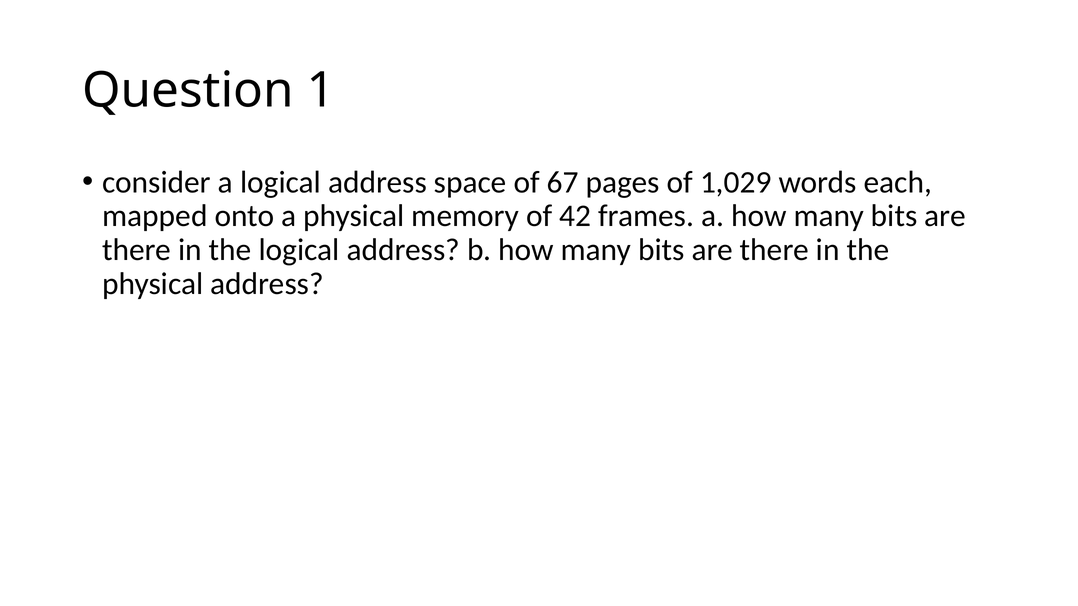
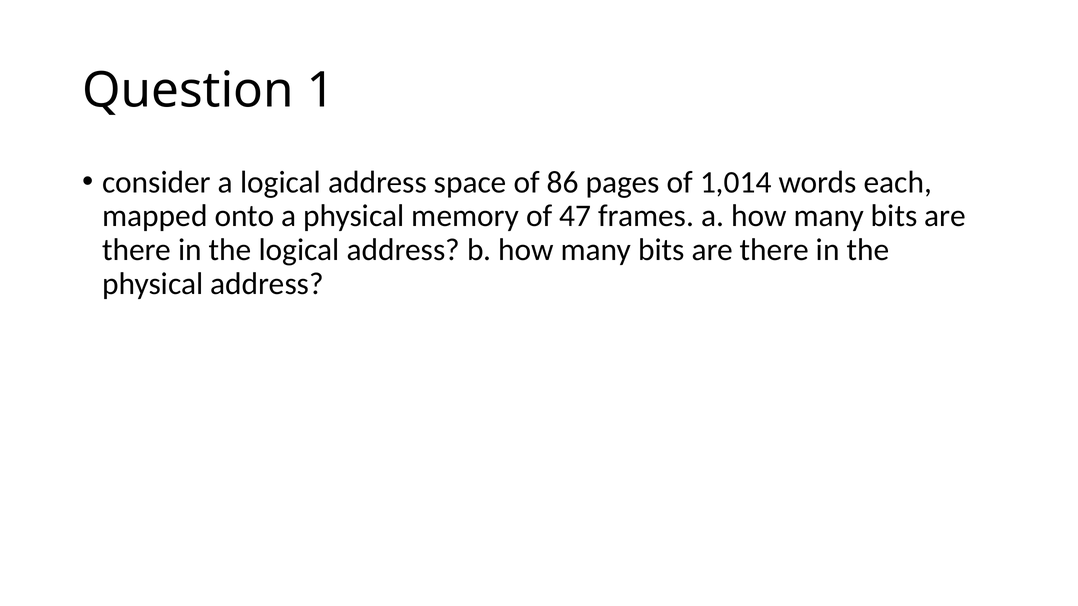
67: 67 -> 86
1,029: 1,029 -> 1,014
42: 42 -> 47
